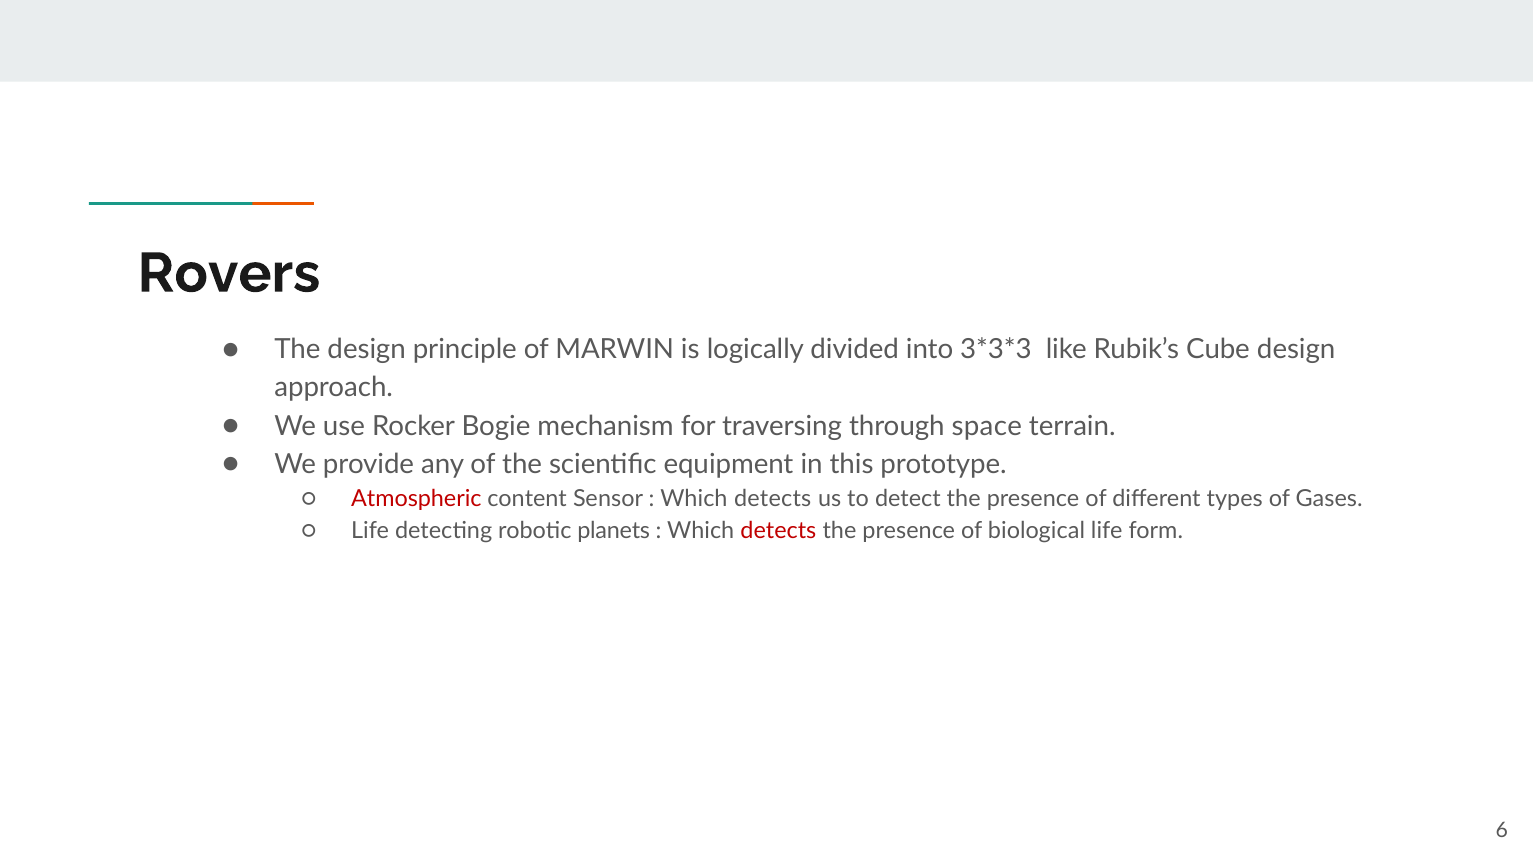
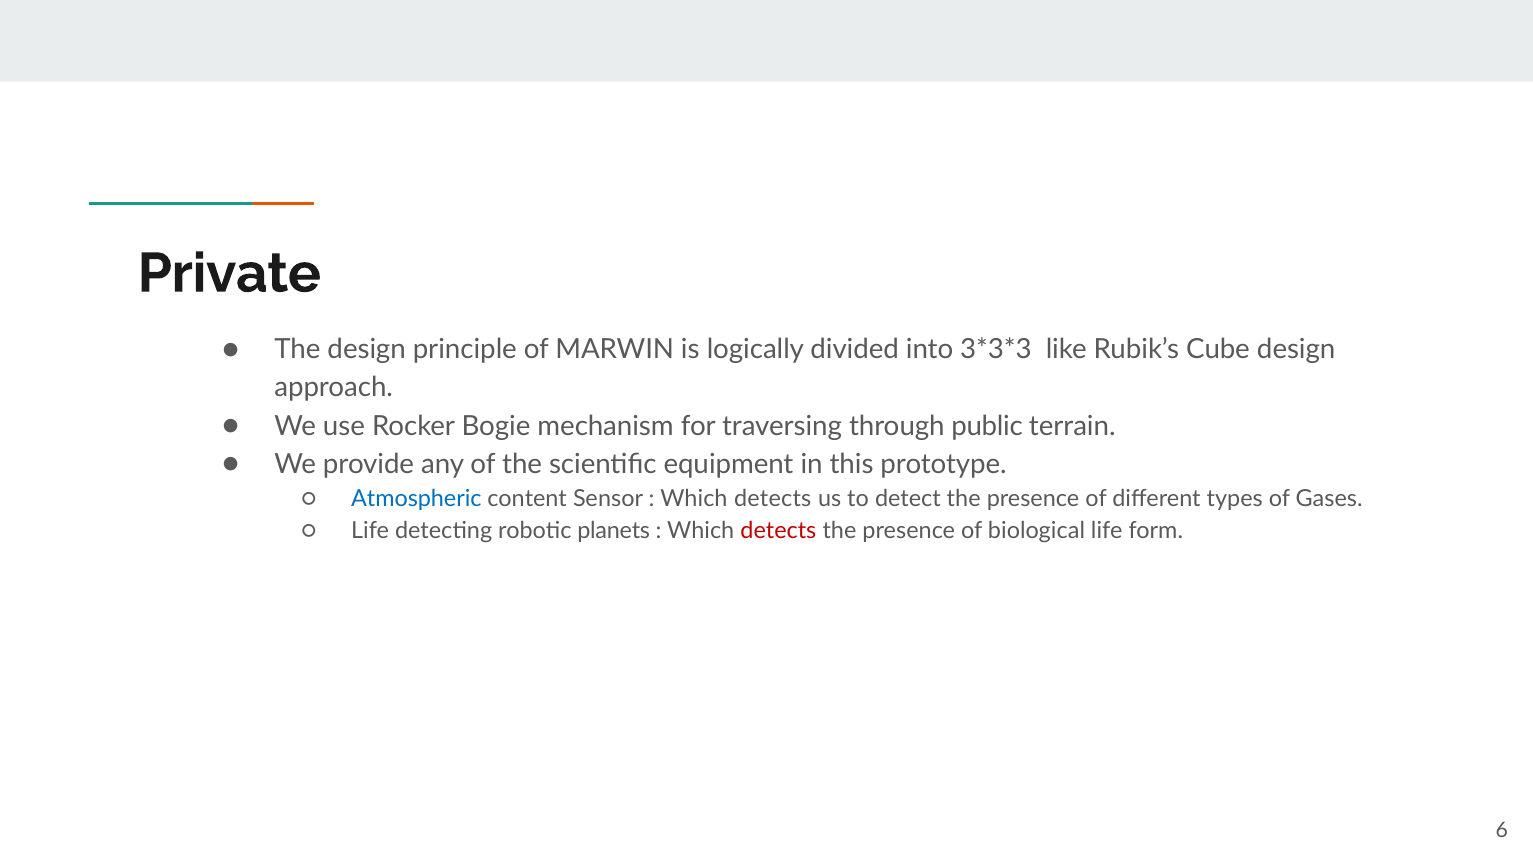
Rovers: Rovers -> Private
space: space -> public
Atmospheric colour: red -> blue
